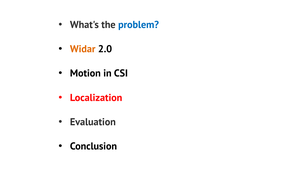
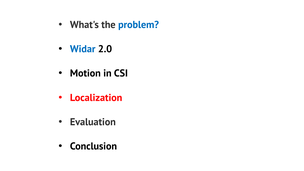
Widar colour: orange -> blue
